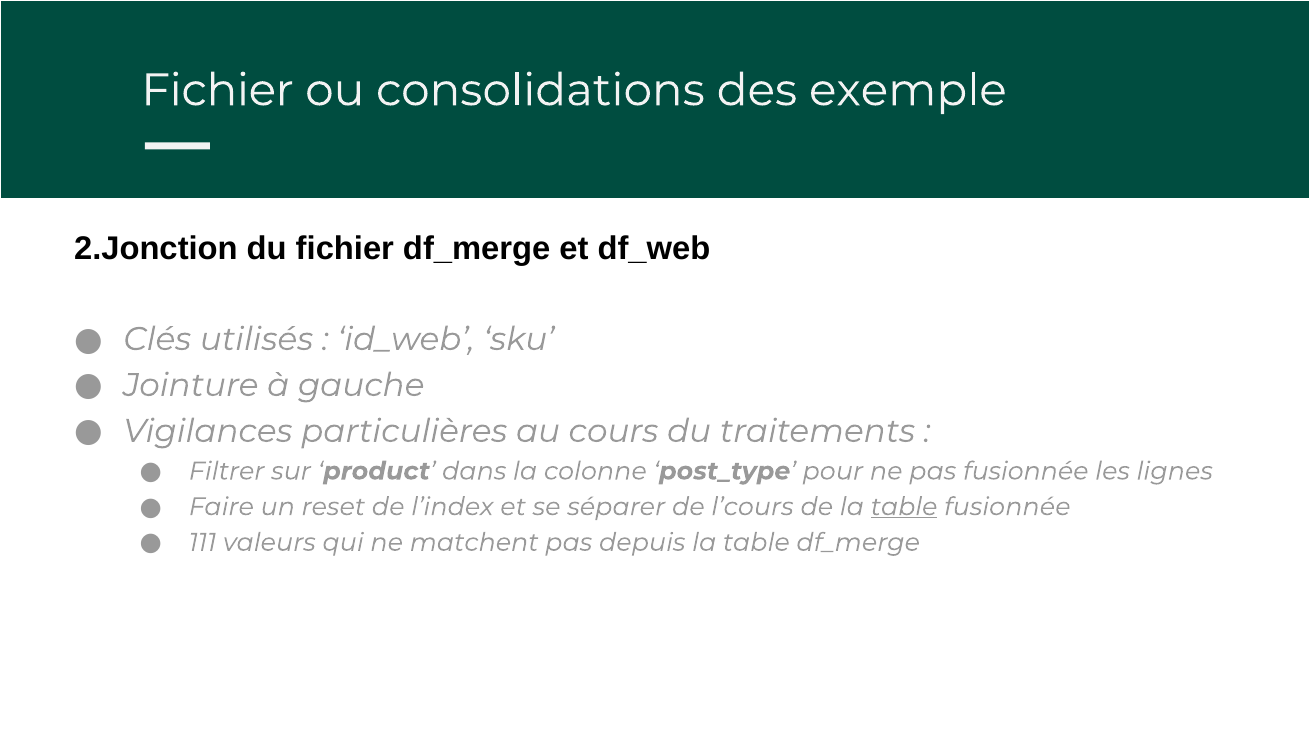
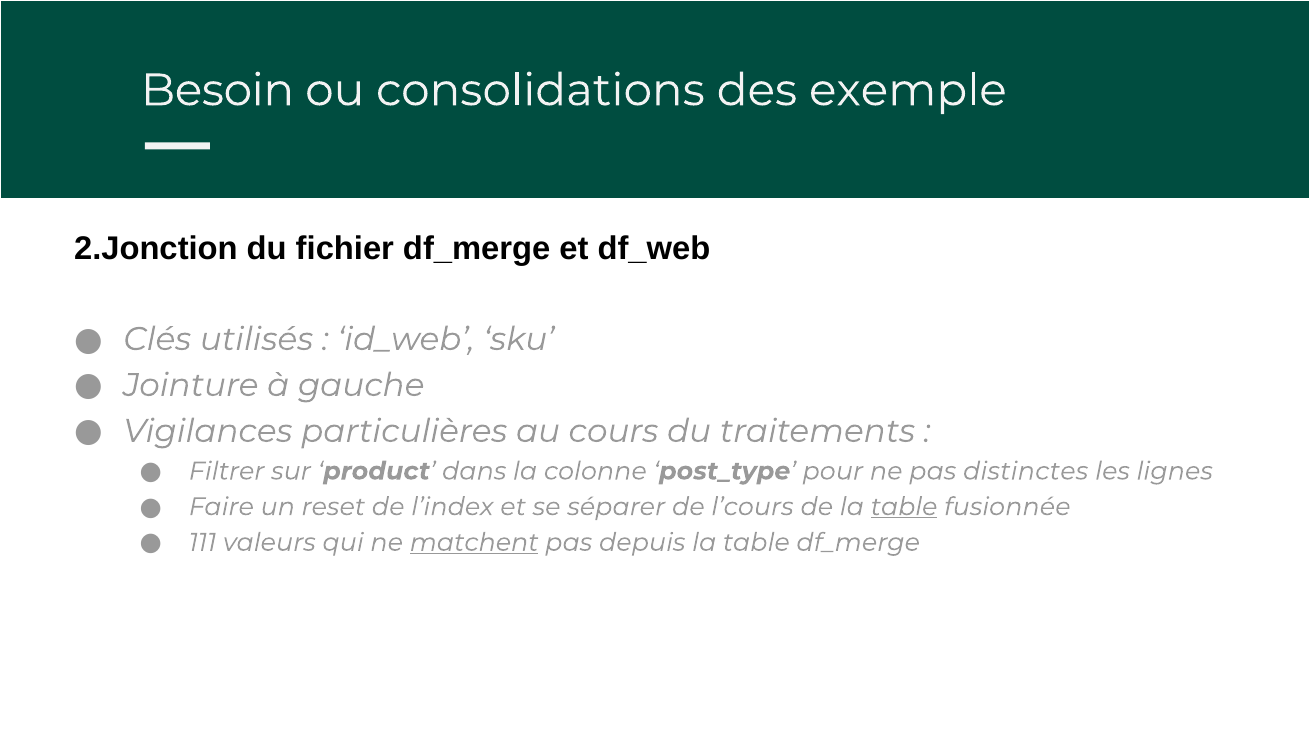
Fichier at (218, 90): Fichier -> Besoin
pas fusionnée: fusionnée -> distinctes
matchent underline: none -> present
